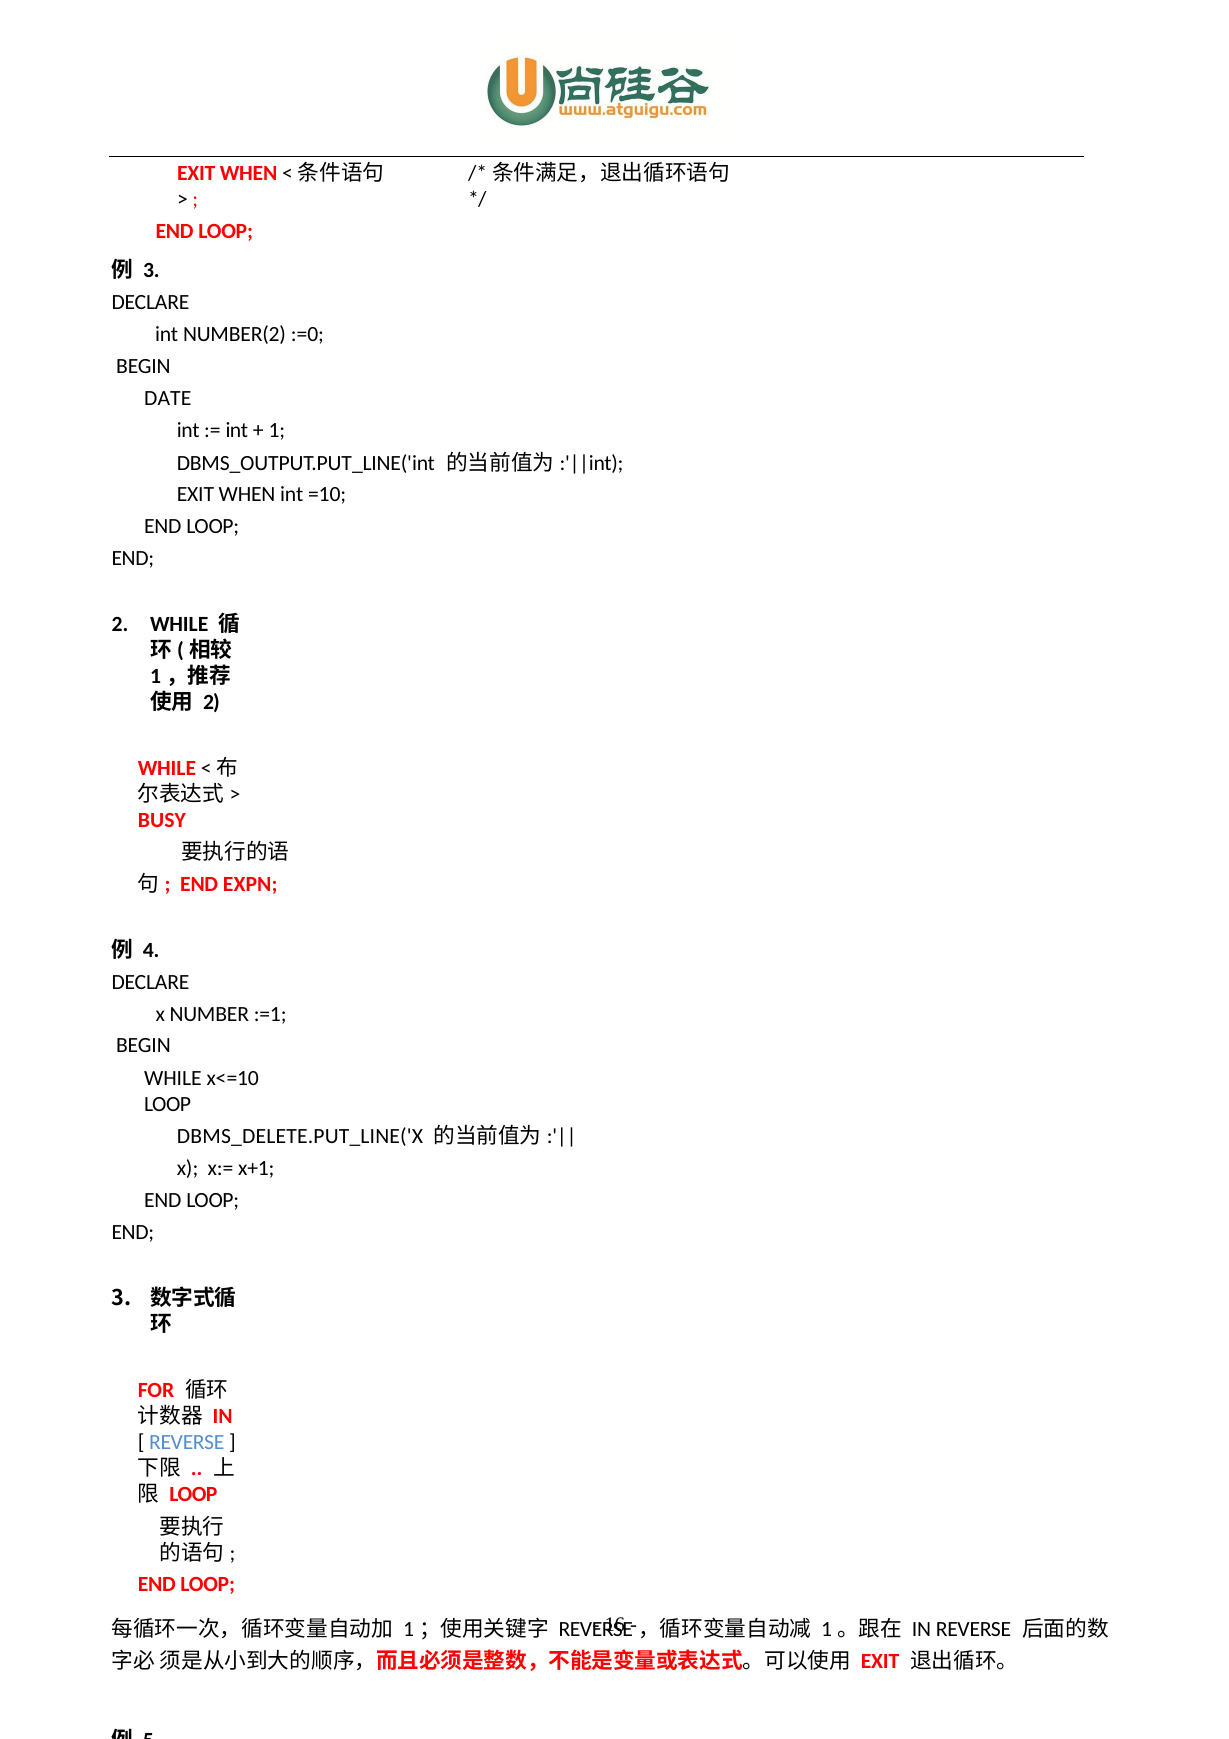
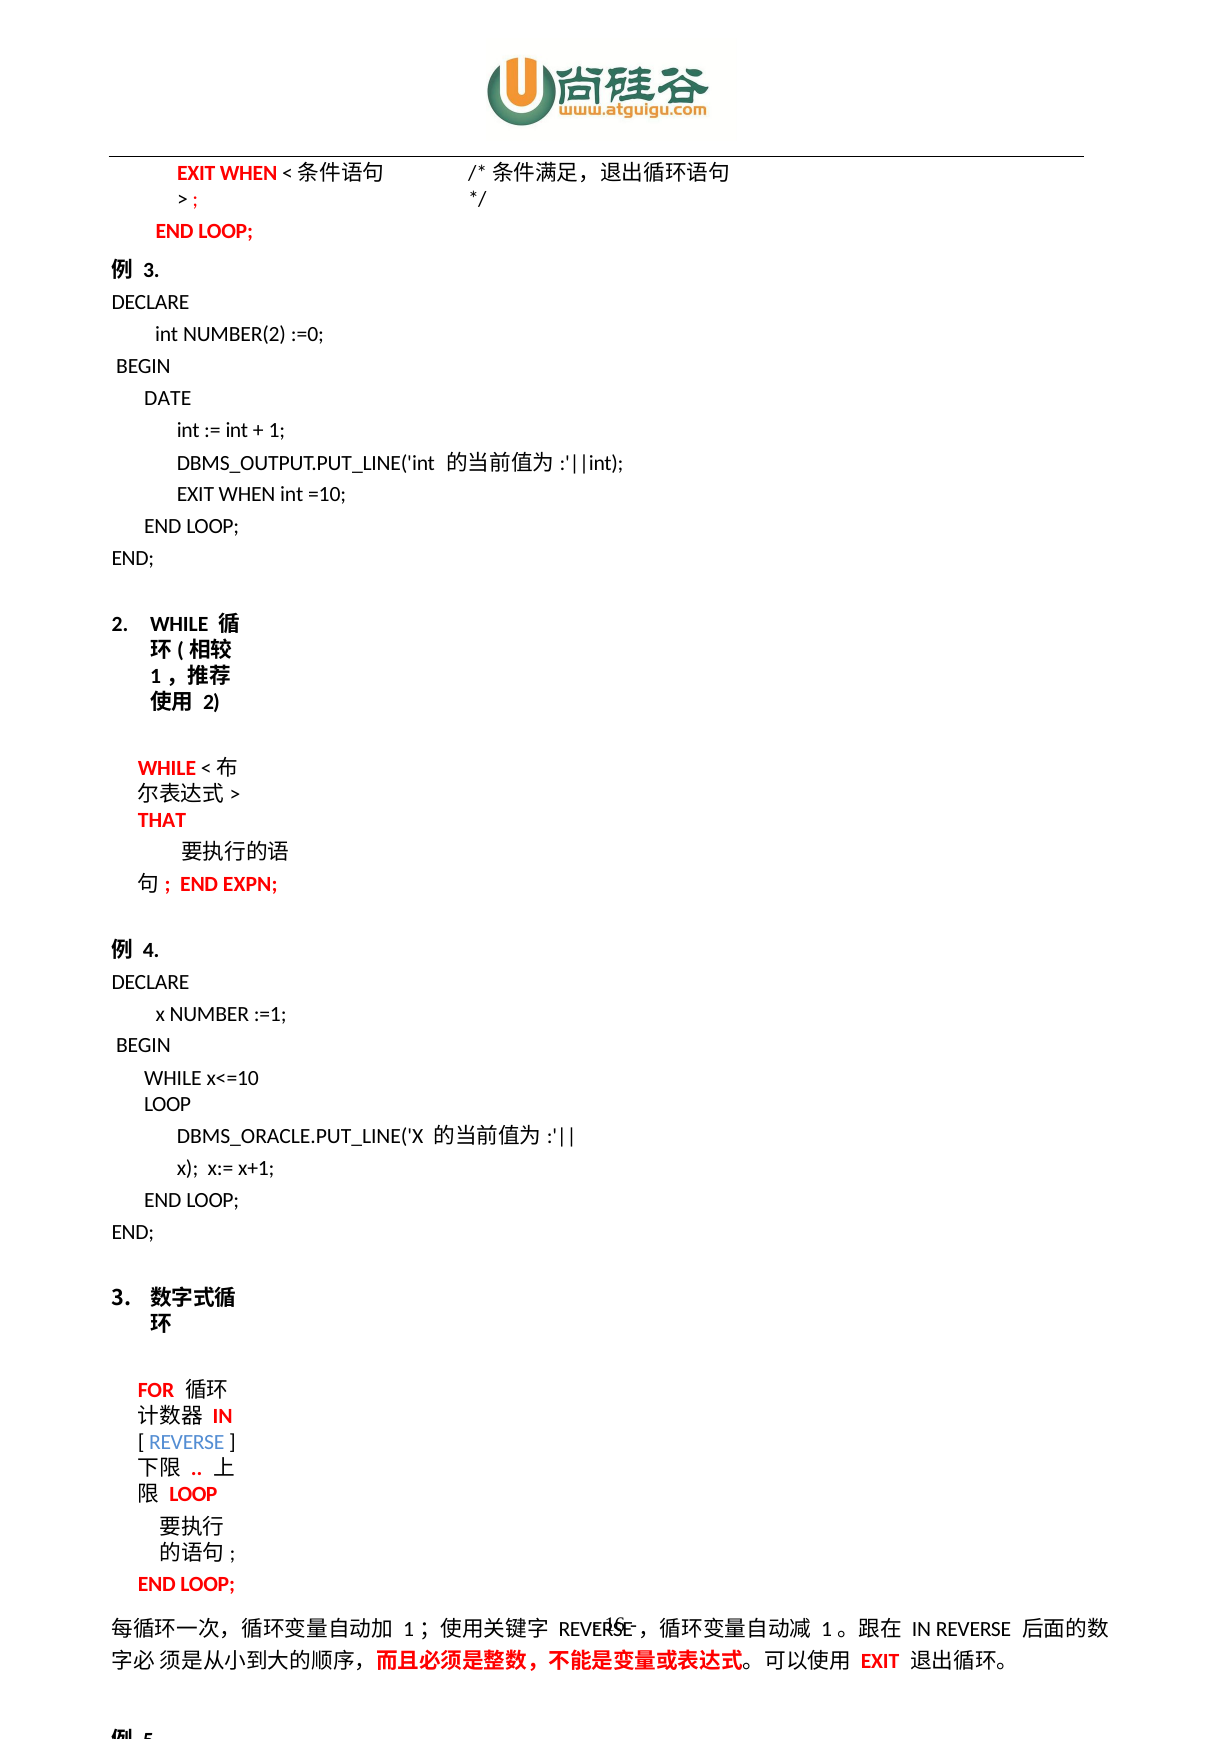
BUSY: BUSY -> THAT
DBMS_DELETE.PUT_LINE('X: DBMS_DELETE.PUT_LINE('X -> DBMS_ORACLE.PUT_LINE('X
